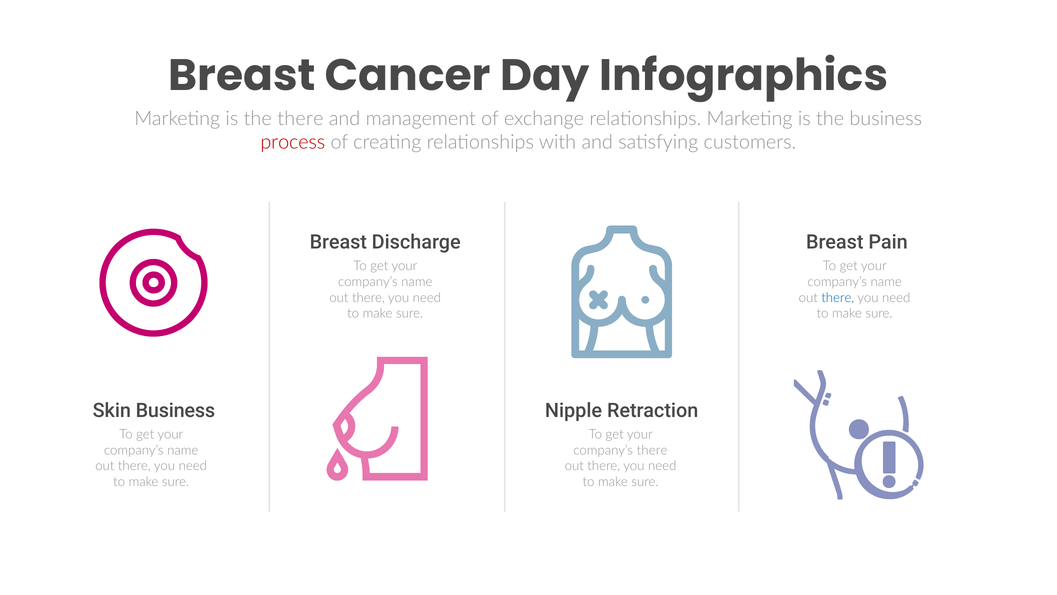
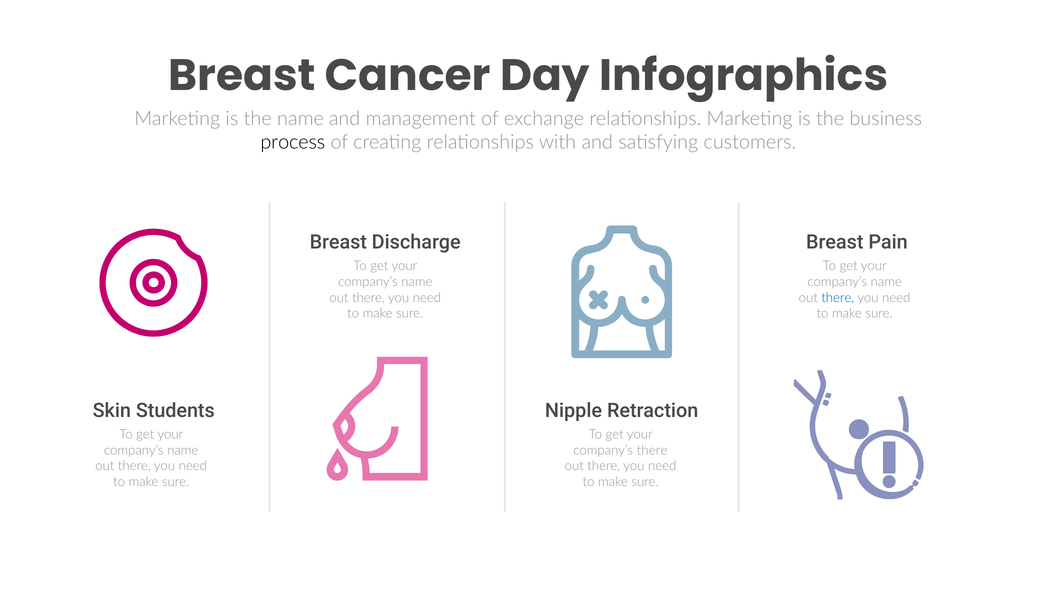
the there: there -> name
process colour: red -> black
Skin Business: Business -> Students
